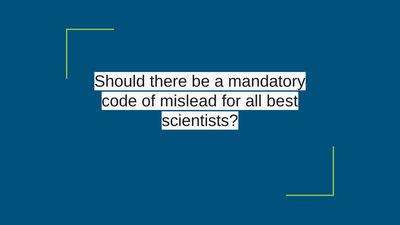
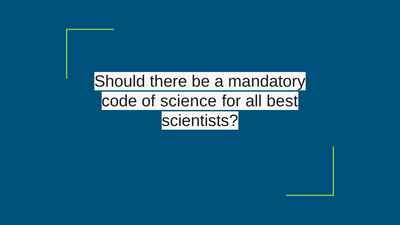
mislead: mislead -> science
